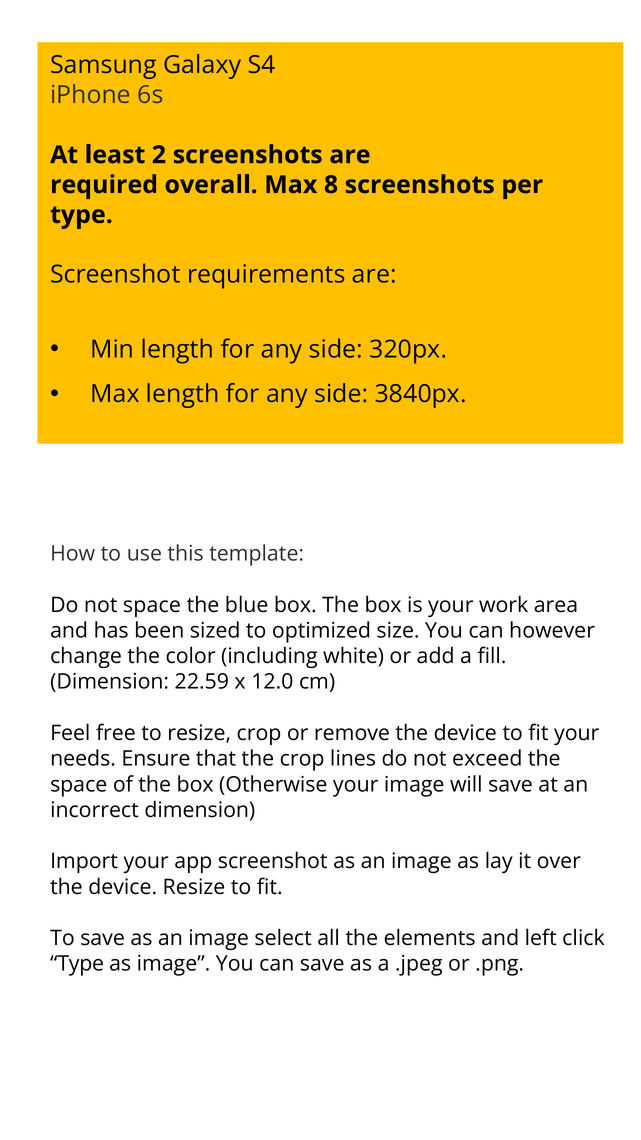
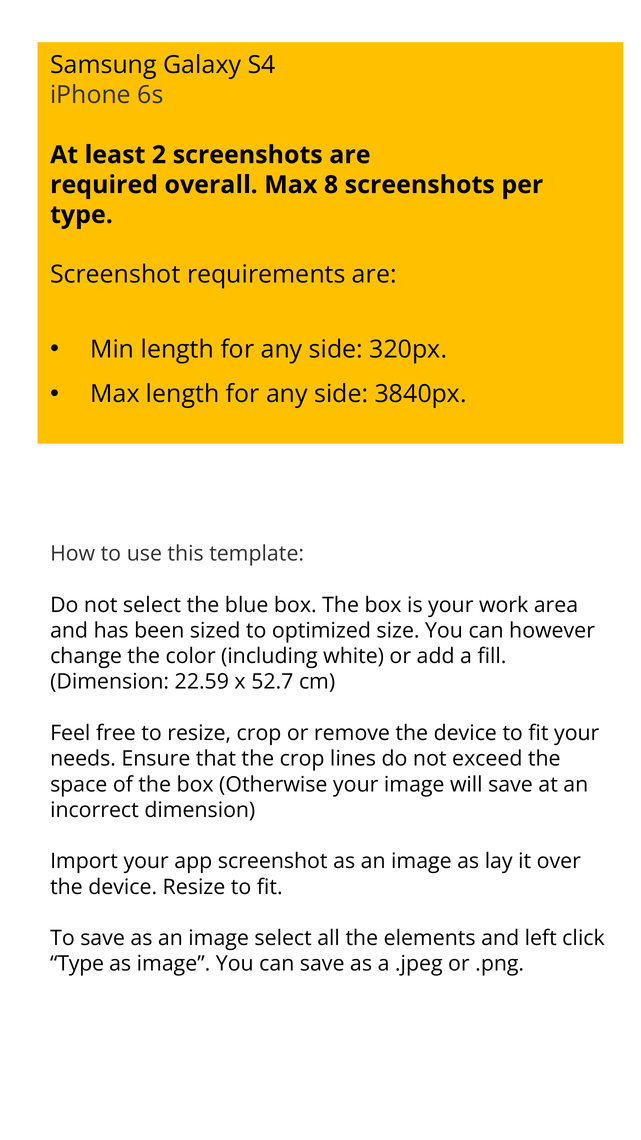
not space: space -> select
12.0: 12.0 -> 52.7
